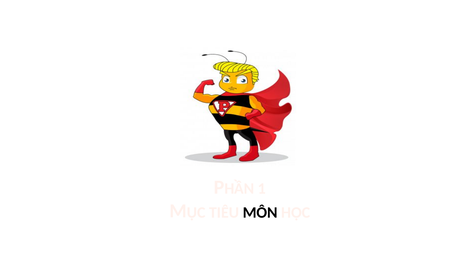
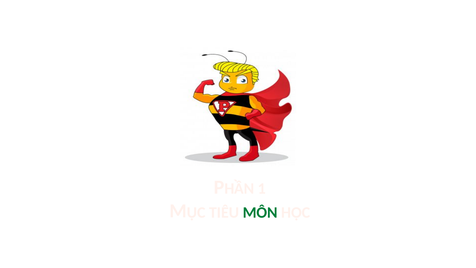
MÔN colour: black -> green
